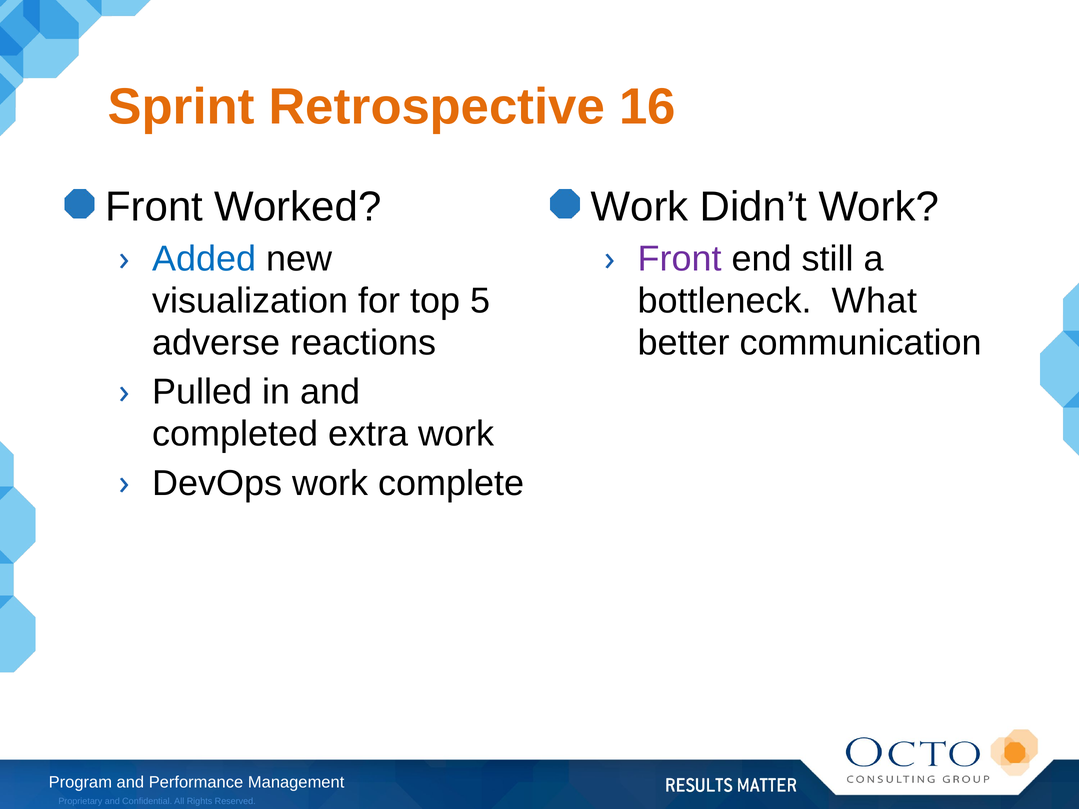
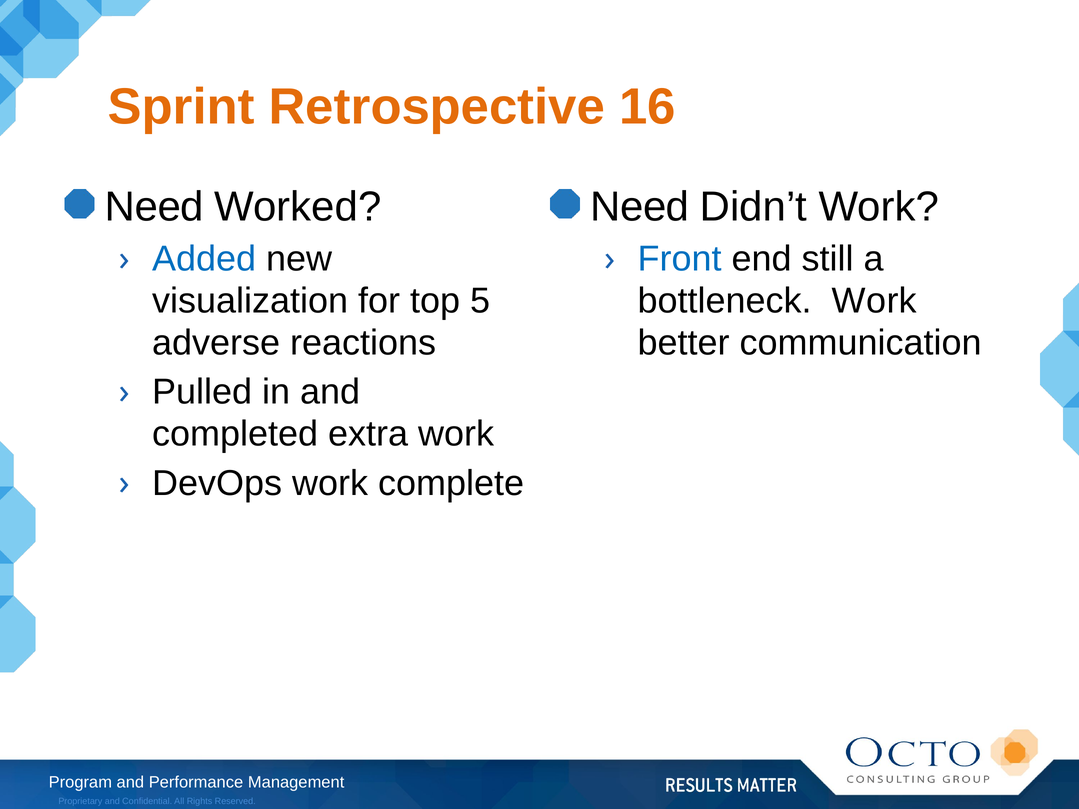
Front at (154, 207): Front -> Need
Work at (640, 207): Work -> Need
Front at (680, 259) colour: purple -> blue
bottleneck What: What -> Work
